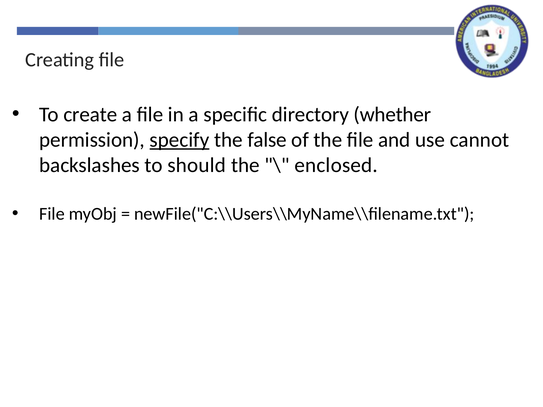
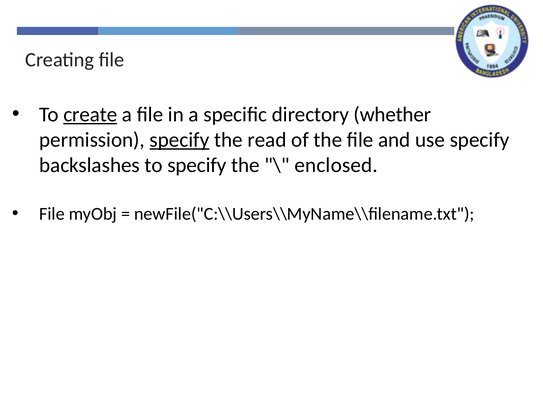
create underline: none -> present
false: false -> read
use cannot: cannot -> specify
to should: should -> specify
